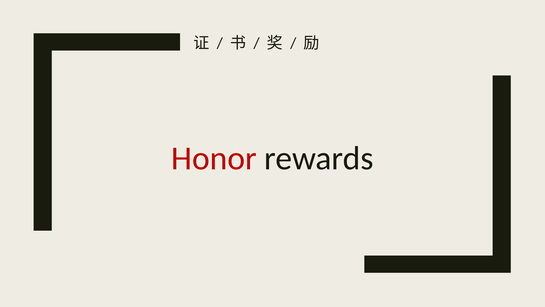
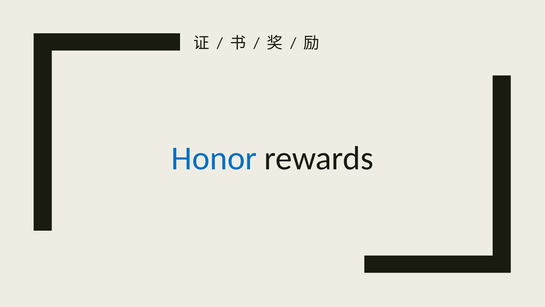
Honor colour: red -> blue
